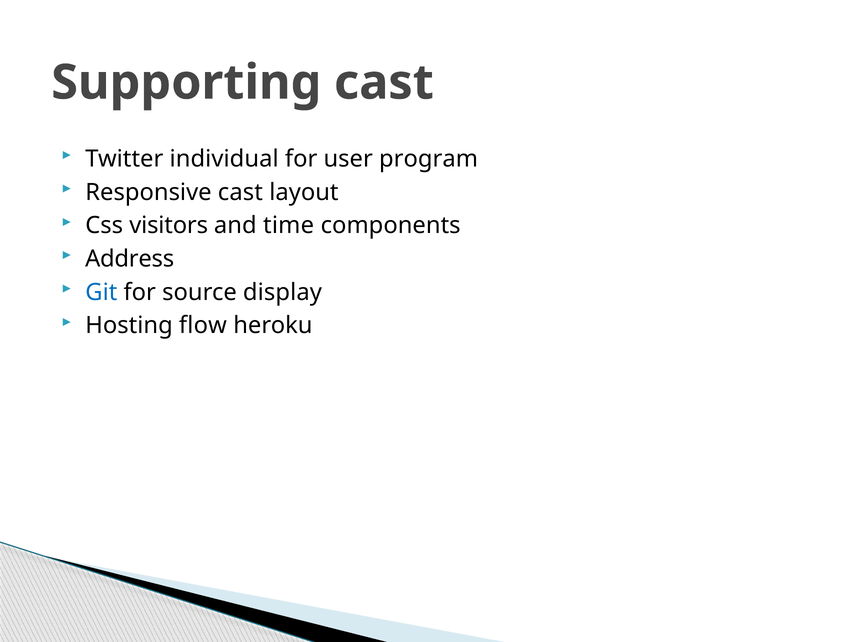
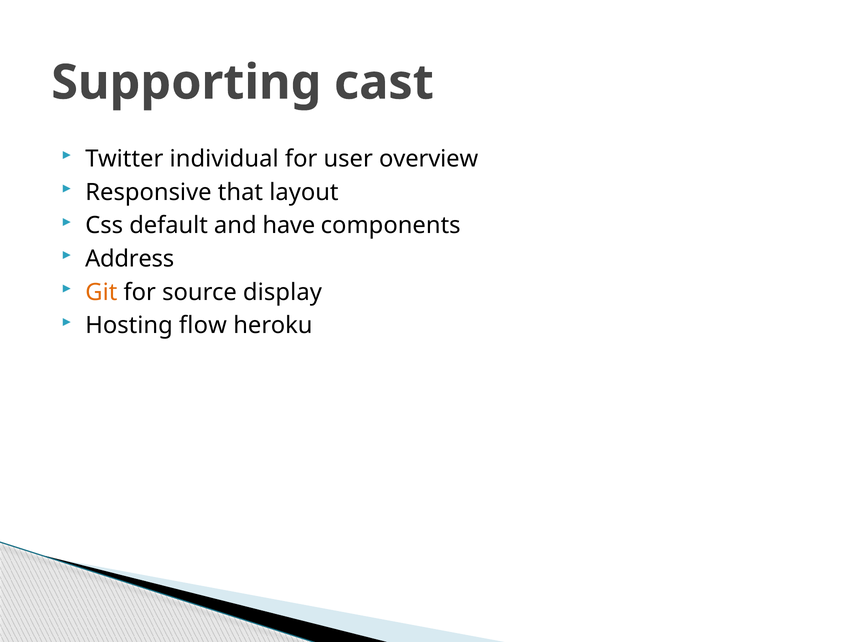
program: program -> overview
Responsive cast: cast -> that
visitors: visitors -> default
time: time -> have
Git colour: blue -> orange
